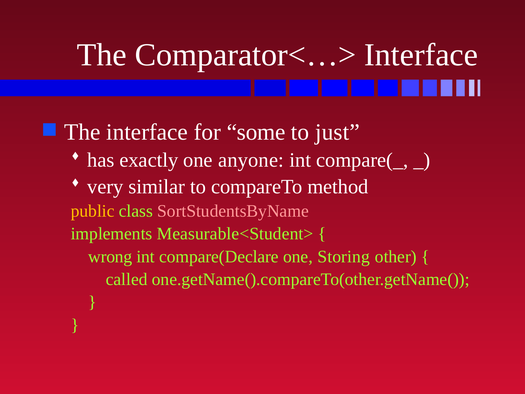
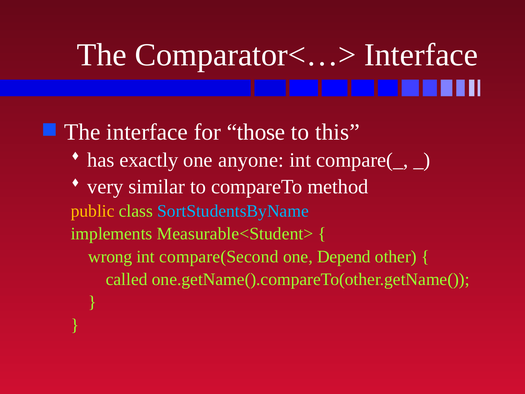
some: some -> those
just: just -> this
SortStudentsByName colour: pink -> light blue
compare(Declare: compare(Declare -> compare(Second
Storing: Storing -> Depend
